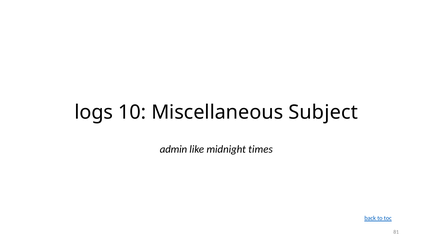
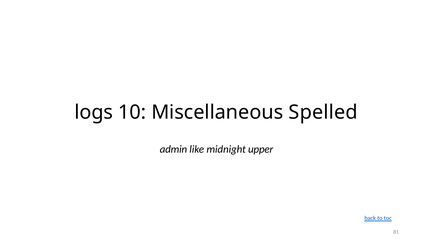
Subject: Subject -> Spelled
times: times -> upper
